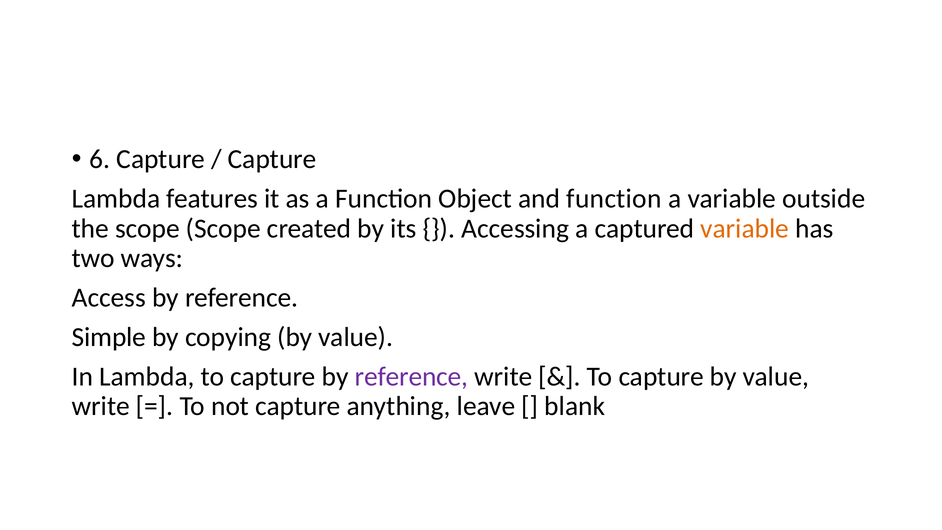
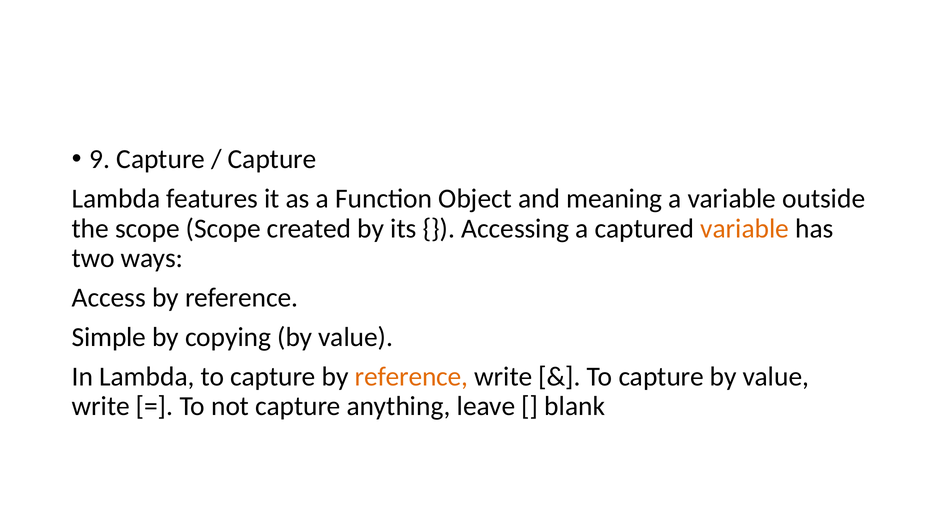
6: 6 -> 9
and function: function -> meaning
reference at (411, 377) colour: purple -> orange
